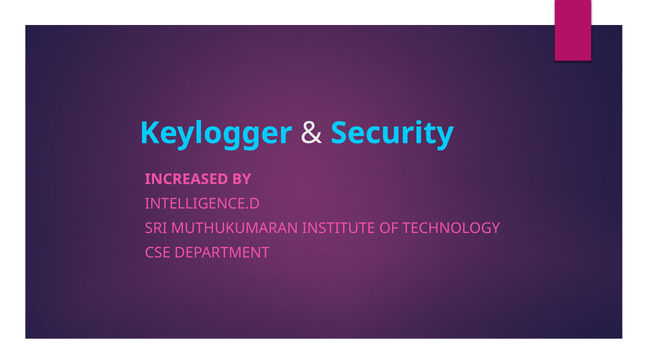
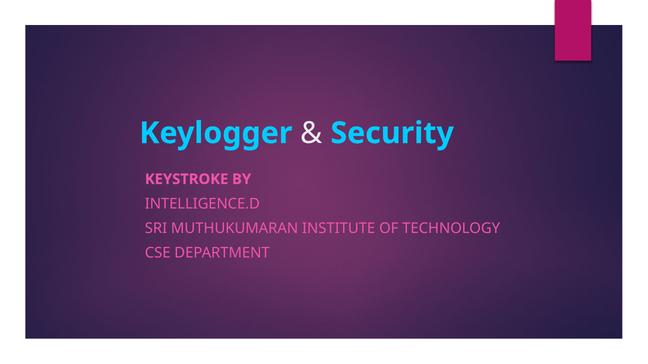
INCREASED: INCREASED -> KEYSTROKE
